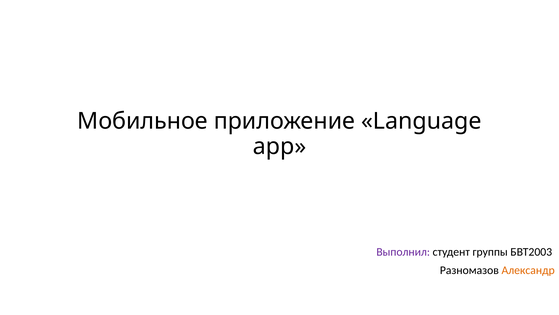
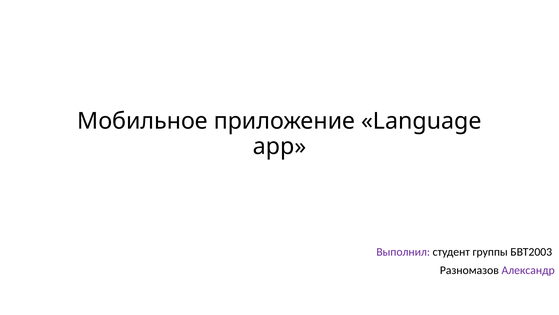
Александр colour: orange -> purple
